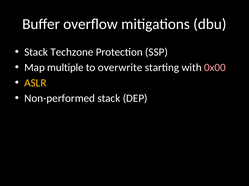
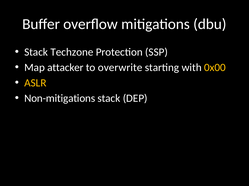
multiple: multiple -> attacker
0x00 colour: pink -> yellow
Non-performed: Non-performed -> Non-mitigations
